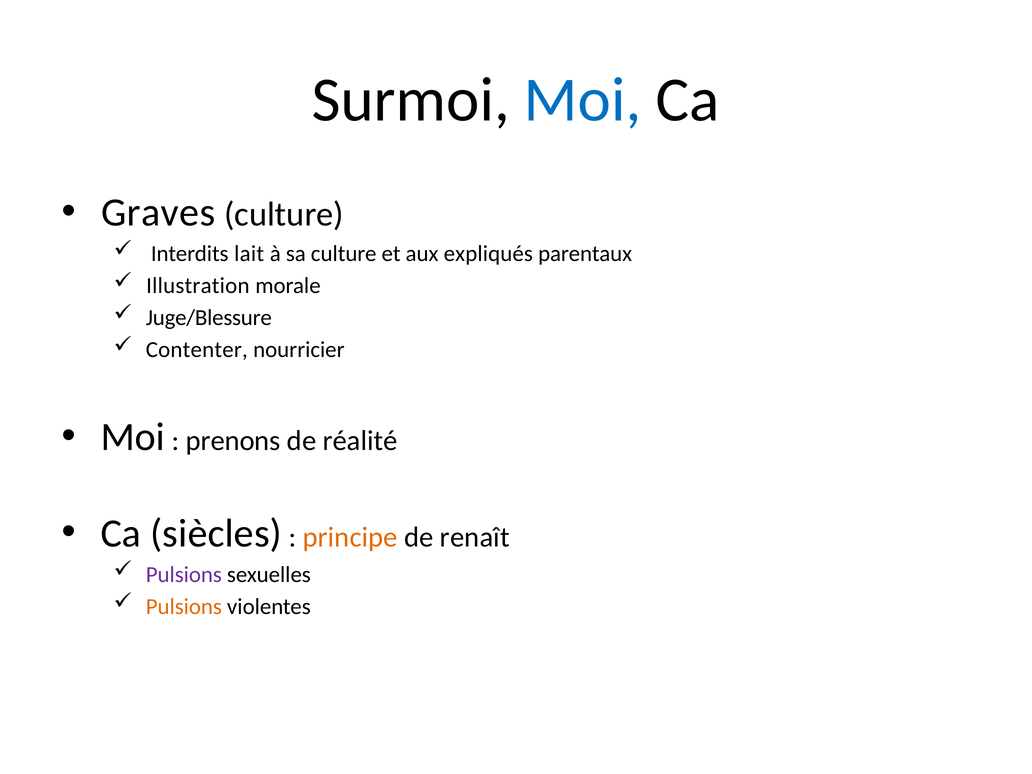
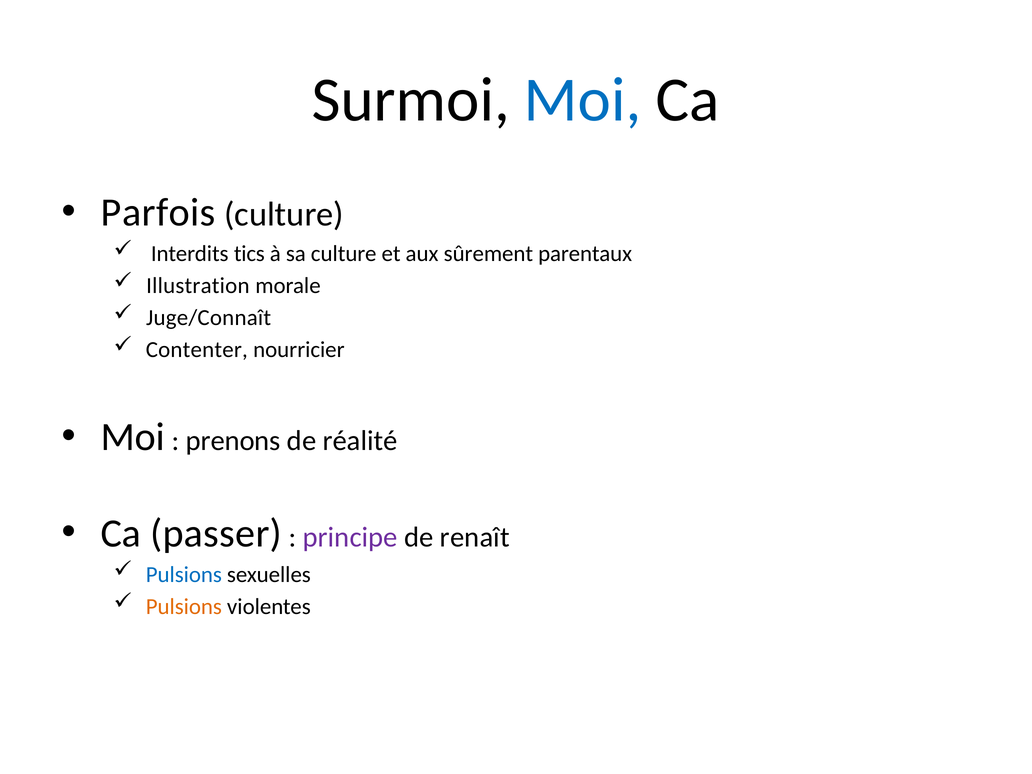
Graves: Graves -> Parfois
lait: lait -> tics
expliqués: expliqués -> sûrement
Juge/Blessure: Juge/Blessure -> Juge/Connaît
siècles: siècles -> passer
principe colour: orange -> purple
Pulsions at (184, 575) colour: purple -> blue
